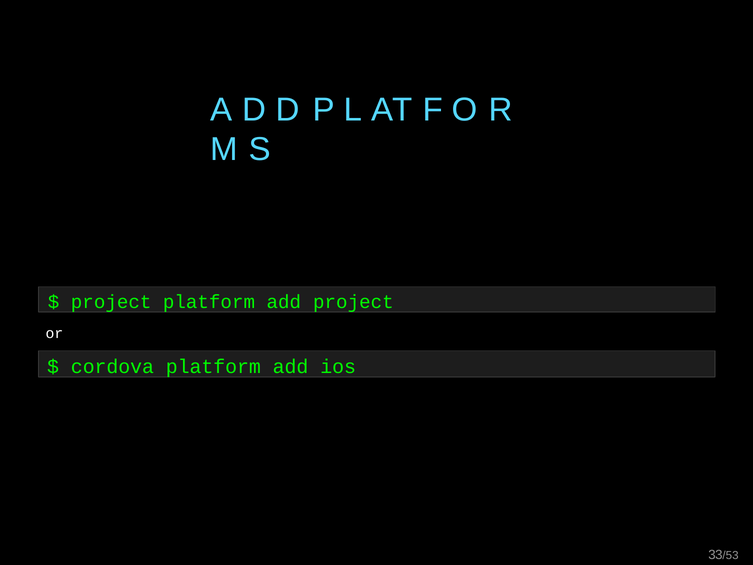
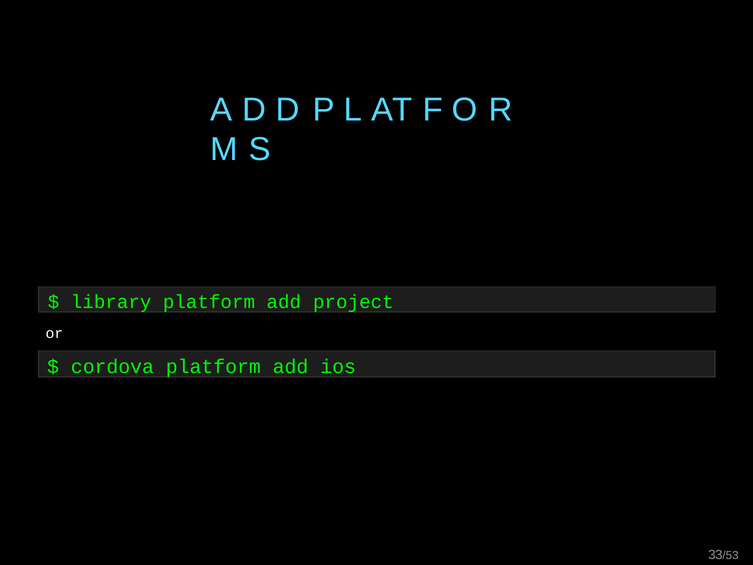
project at (111, 302): project -> library
